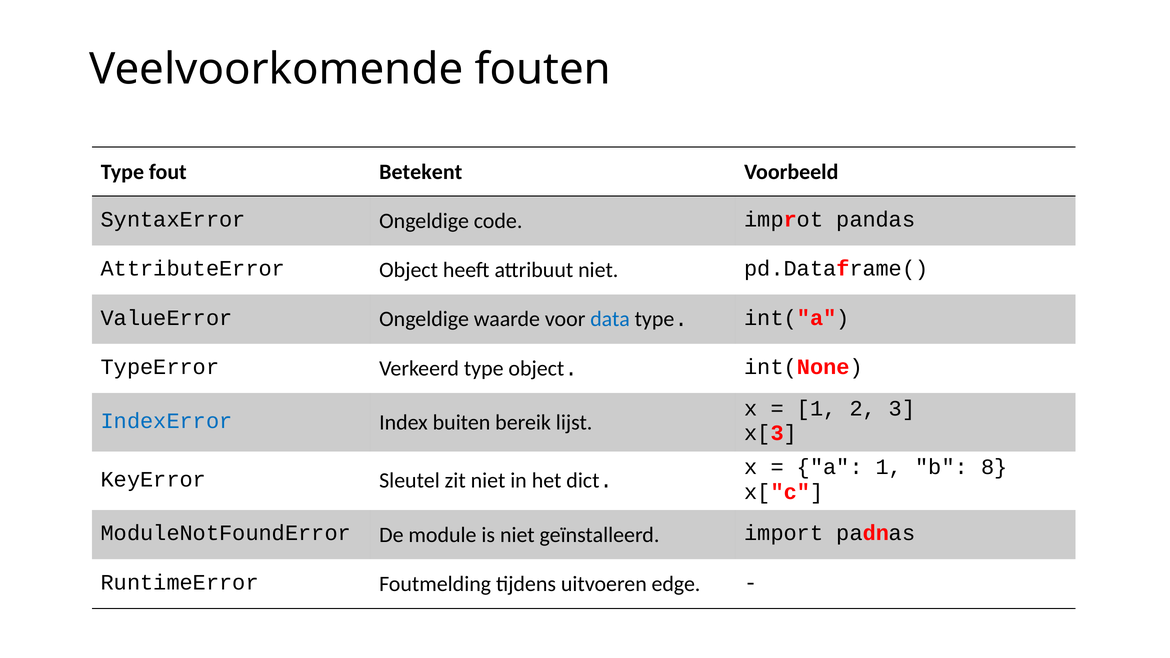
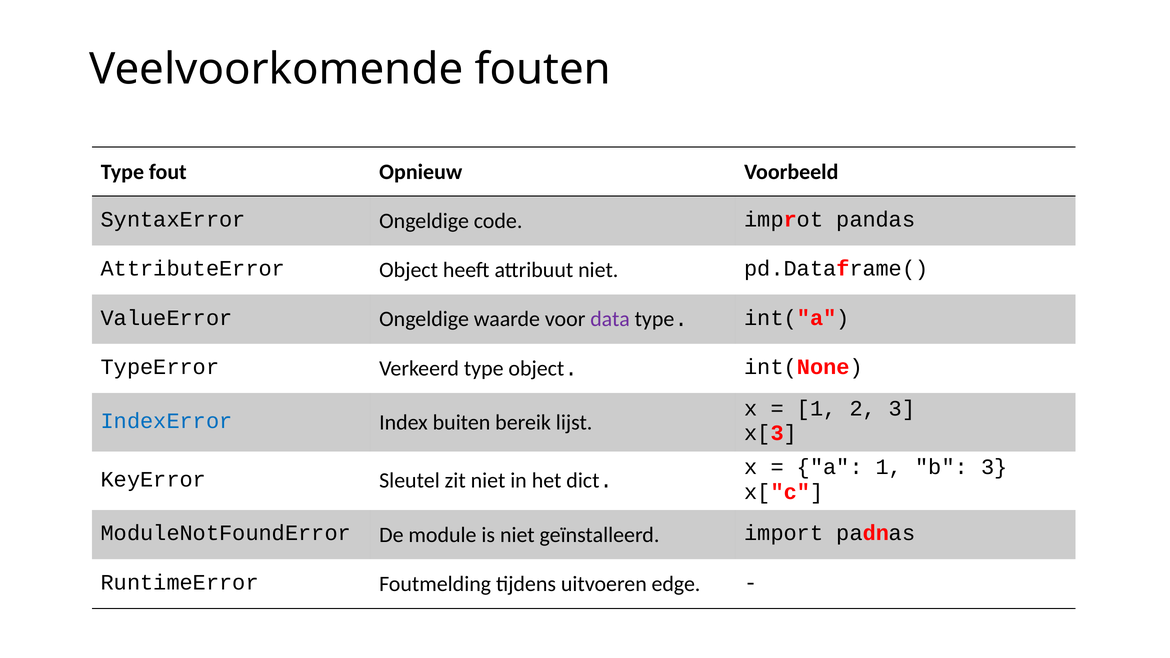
Betekent: Betekent -> Opnieuw
data colour: blue -> purple
b 8: 8 -> 3
